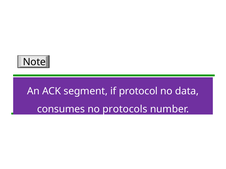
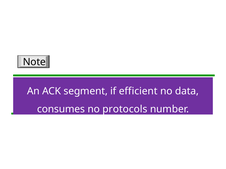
protocol: protocol -> efficient
